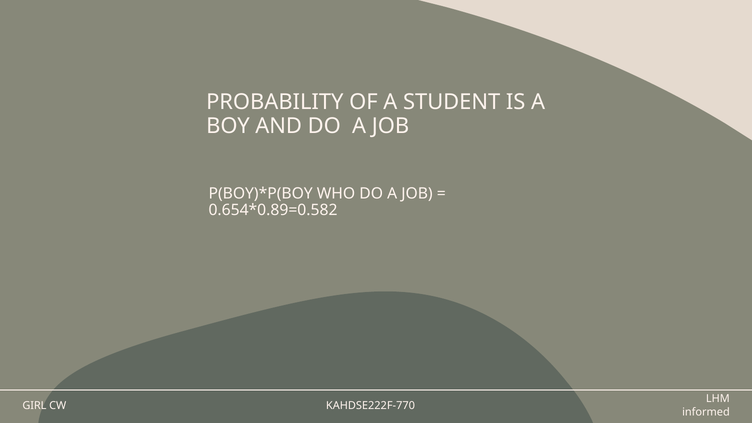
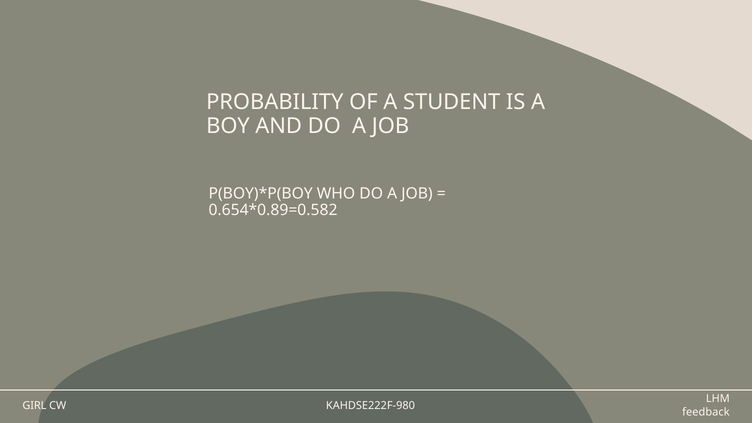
KAHDSE222F-770: KAHDSE222F-770 -> KAHDSE222F-980
informed: informed -> feedback
